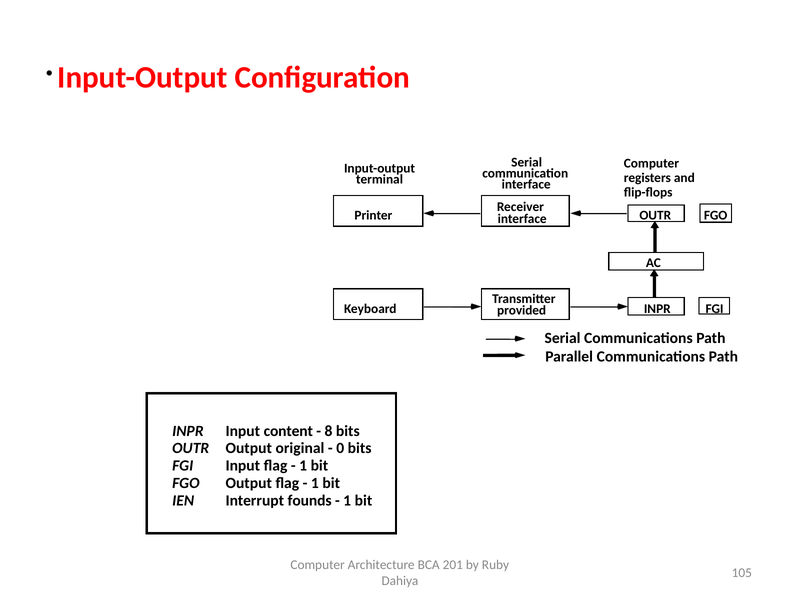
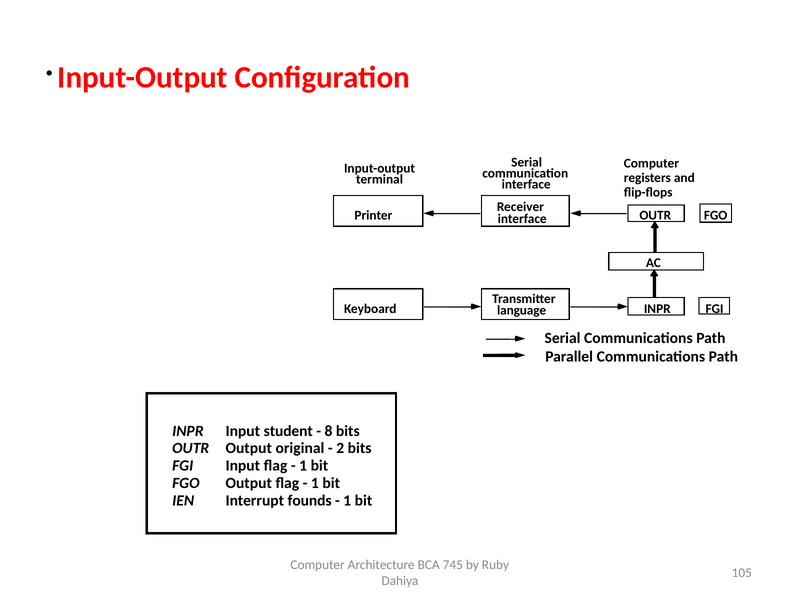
provided: provided -> language
content: content -> student
0: 0 -> 2
201: 201 -> 745
